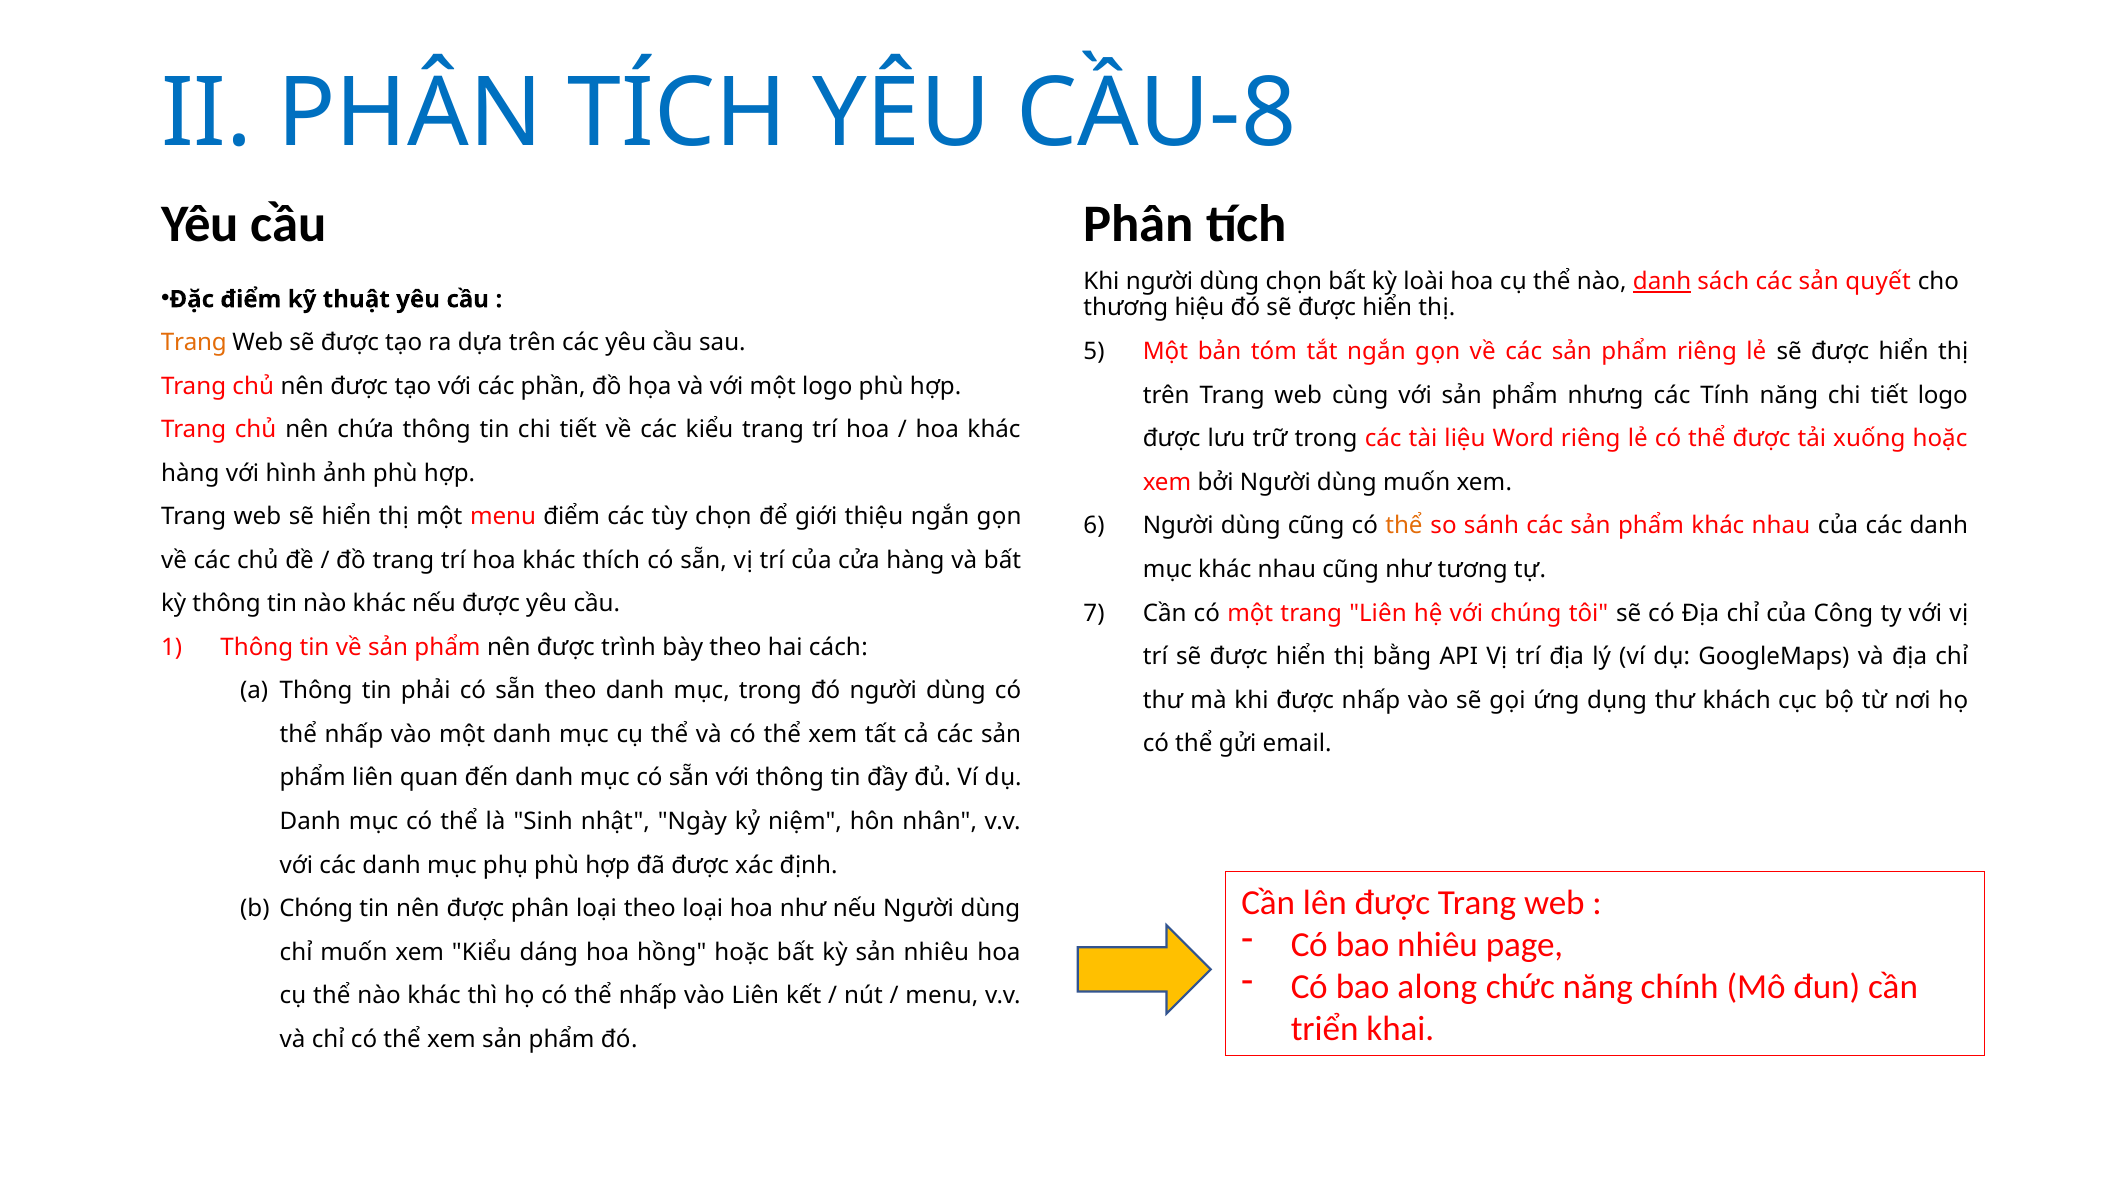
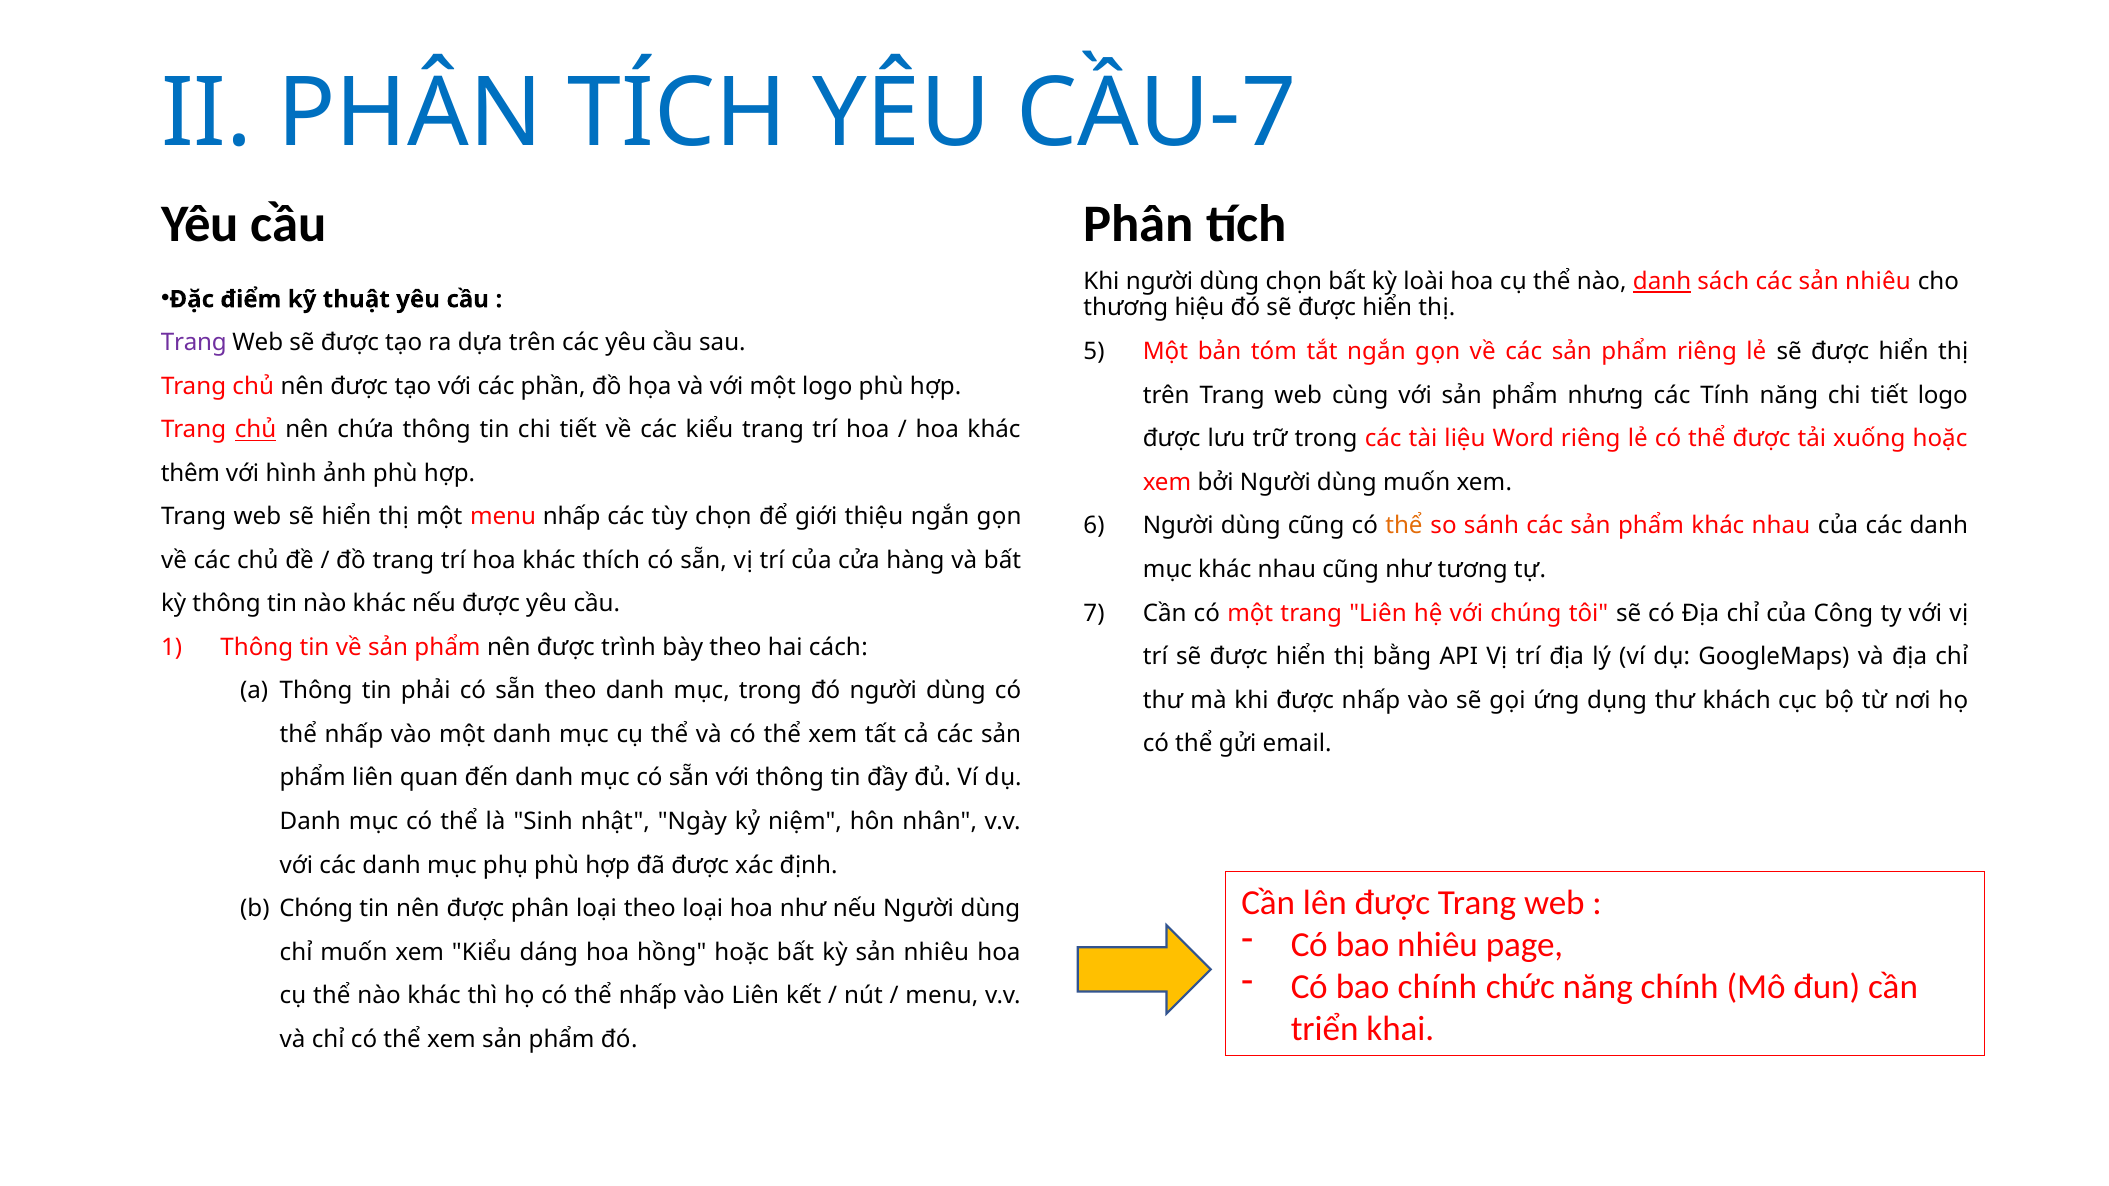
CẦU-8: CẦU-8 -> CẦU-7
các sản quyết: quyết -> nhiêu
Trang at (194, 343) colour: orange -> purple
chủ at (256, 430) underline: none -> present
hàng at (190, 474): hàng -> thêm
menu điểm: điểm -> nhấp
bao along: along -> chính
